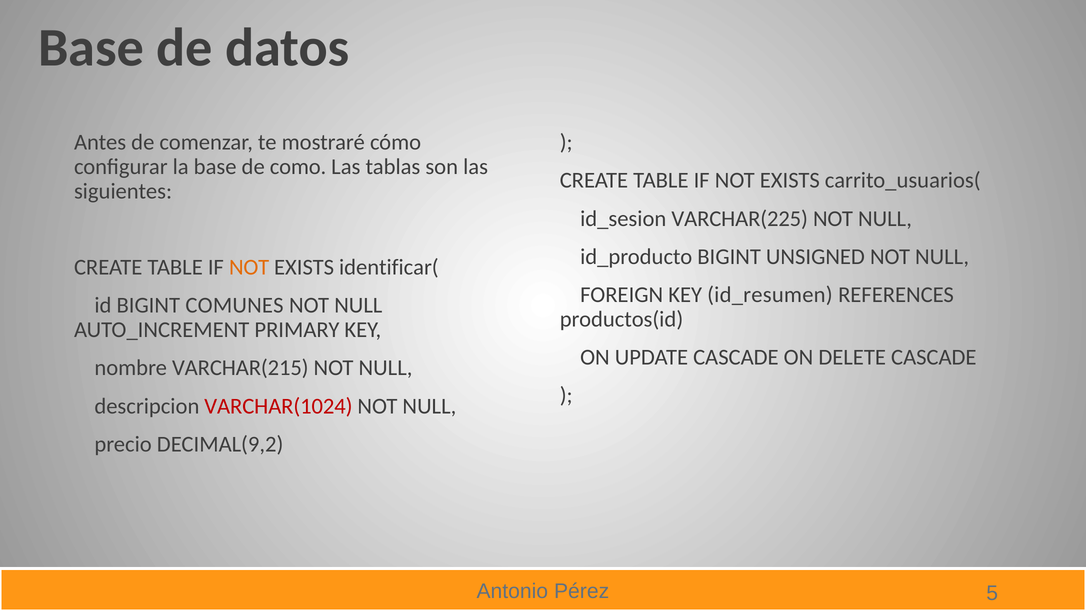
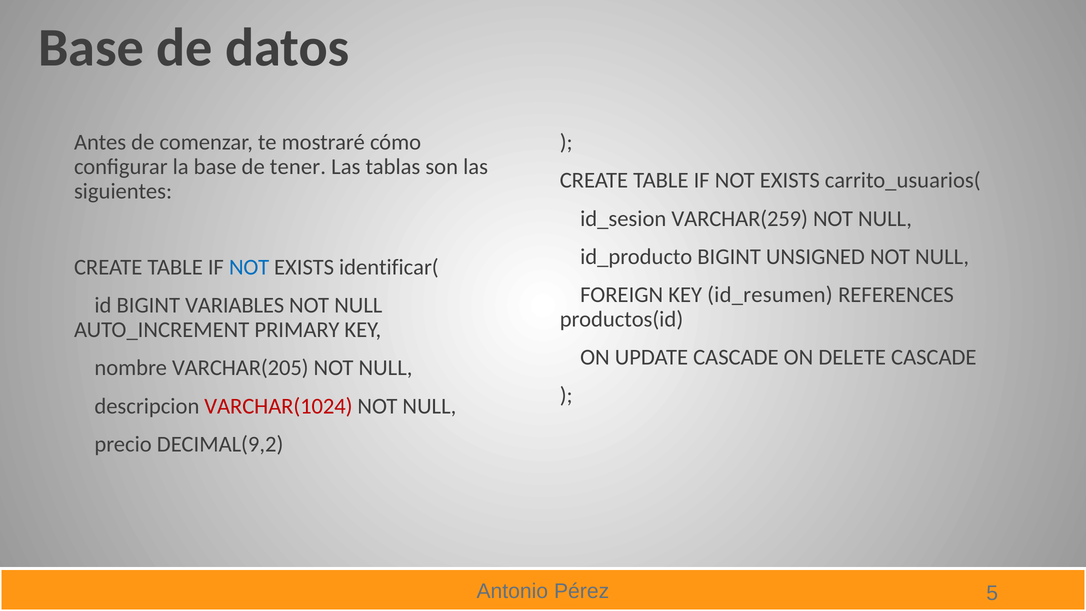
como: como -> tener
VARCHAR(225: VARCHAR(225 -> VARCHAR(259
NOT at (249, 267) colour: orange -> blue
COMUNES: COMUNES -> VARIABLES
VARCHAR(215: VARCHAR(215 -> VARCHAR(205
